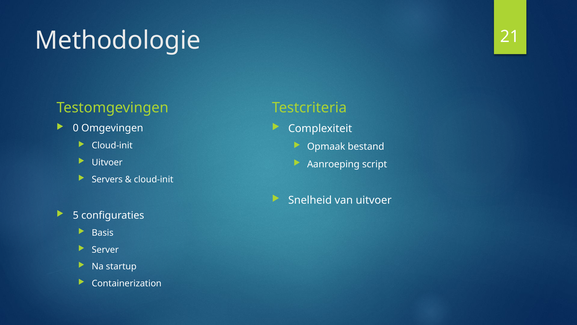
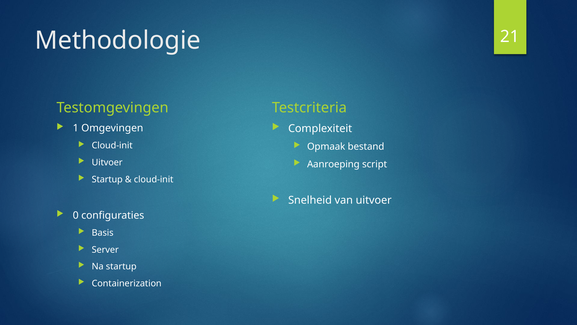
0: 0 -> 1
Servers at (107, 179): Servers -> Startup
5: 5 -> 0
